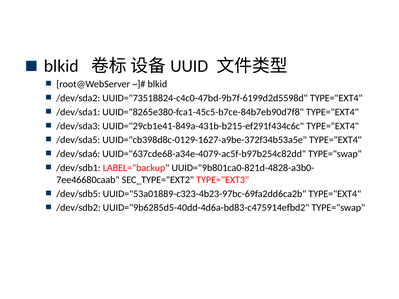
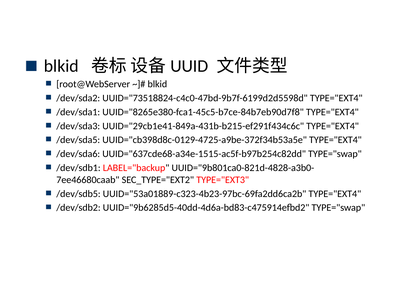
UUID="cb398d8c-0129-1627-a9be-372f34b53a5e: UUID="cb398d8c-0129-1627-a9be-372f34b53a5e -> UUID="cb398d8c-0129-4725-a9be-372f34b53a5e
UUID="637cde68-a34e-4079-ac5f-b97b254c82dd: UUID="637cde68-a34e-4079-ac5f-b97b254c82dd -> UUID="637cde68-a34e-1515-ac5f-b97b254c82dd
